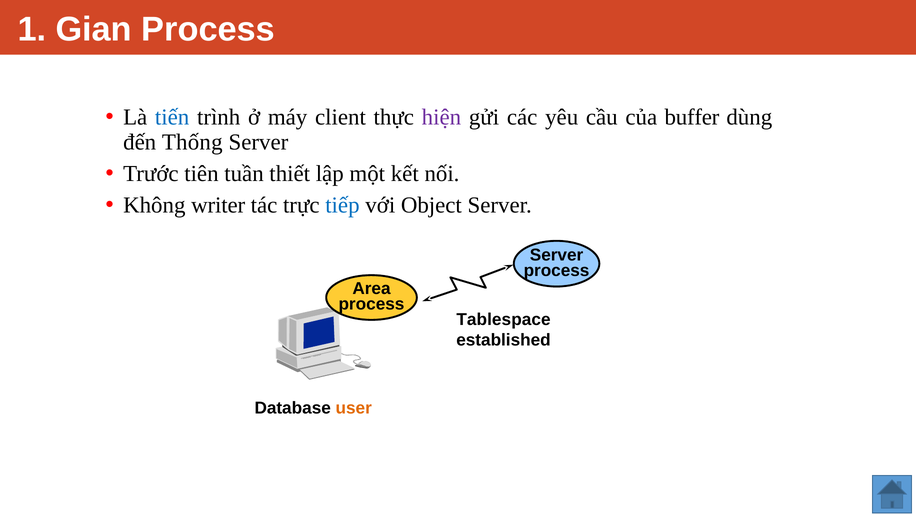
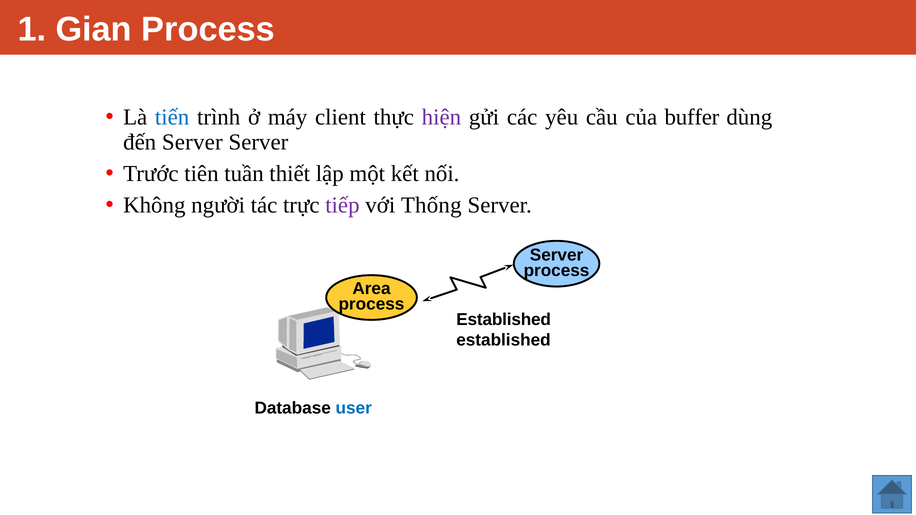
đến Thống: Thống -> Server
writer: writer -> người
tiếp colour: blue -> purple
Object: Object -> Thống
Tablespace at (504, 320): Tablespace -> Established
user colour: orange -> blue
